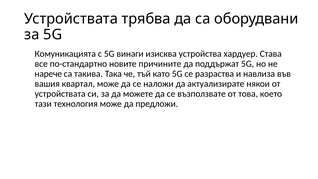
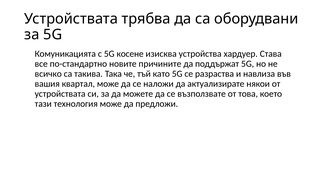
винаги: винаги -> косене
нарече: нарече -> всичко
